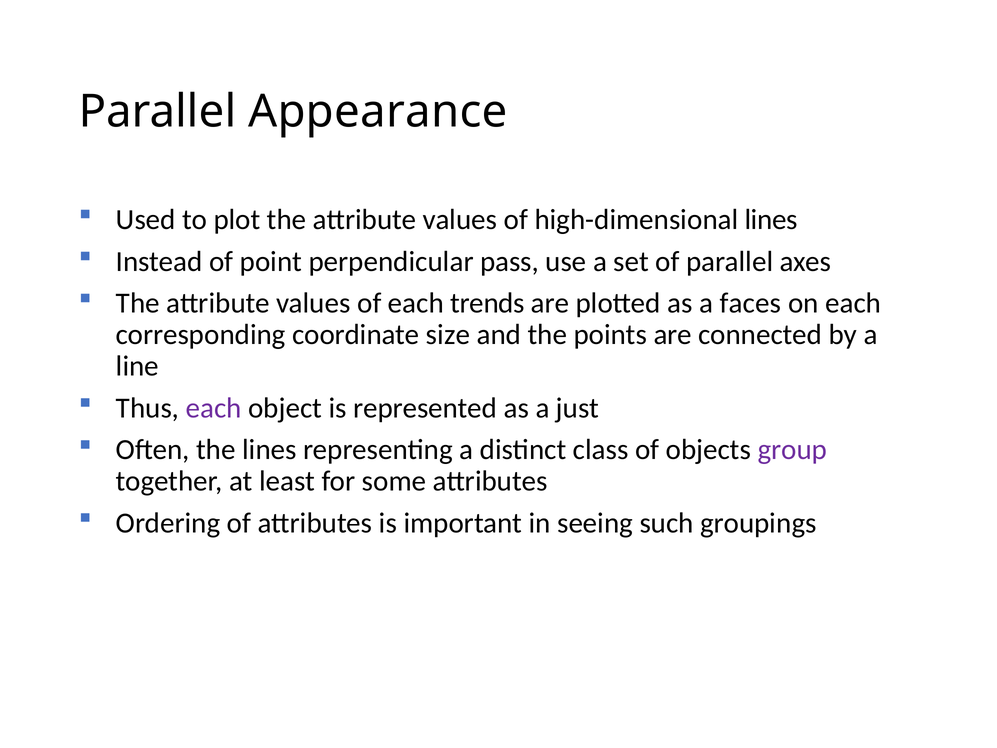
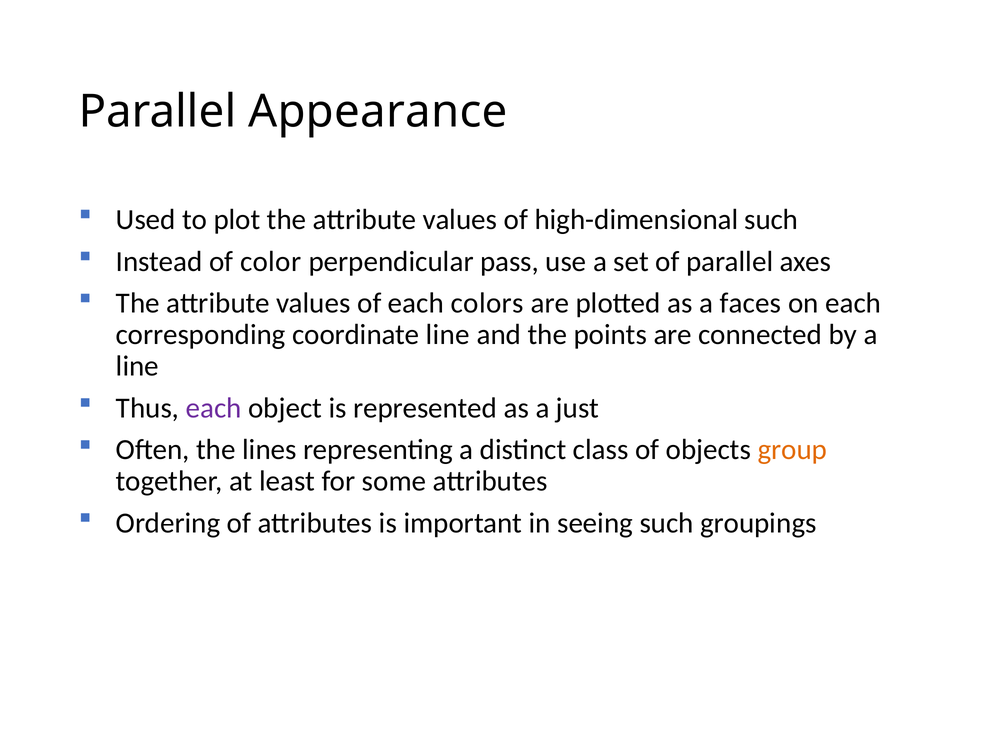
high-dimensional lines: lines -> such
point: point -> color
trends: trends -> colors
coordinate size: size -> line
group colour: purple -> orange
